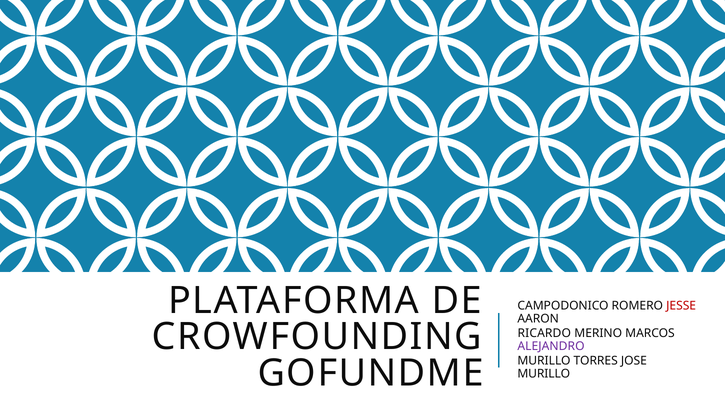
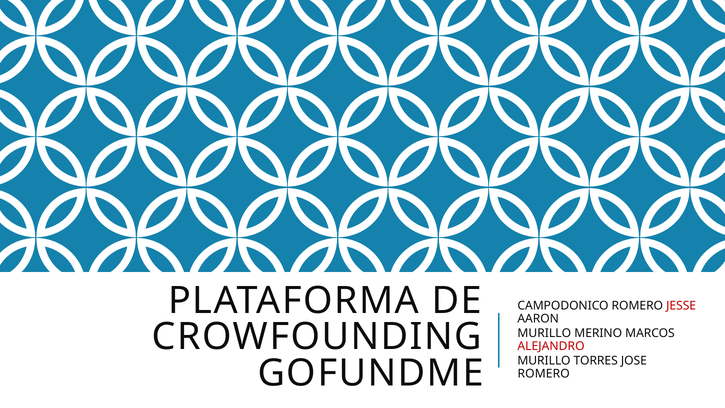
RICARDO at (544, 333): RICARDO -> MURILLO
ALEJANDRO colour: purple -> red
MURILLO at (544, 374): MURILLO -> ROMERO
